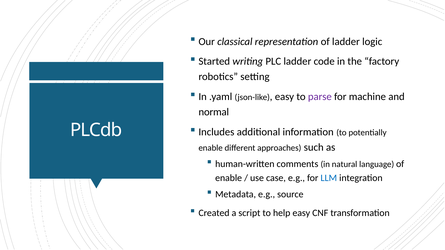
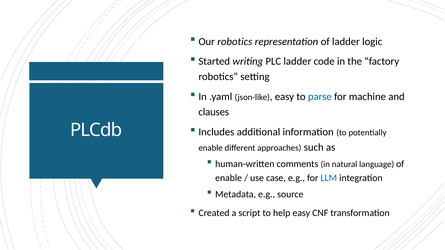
Our classical: classical -> robotics
parse colour: purple -> blue
normal: normal -> clauses
